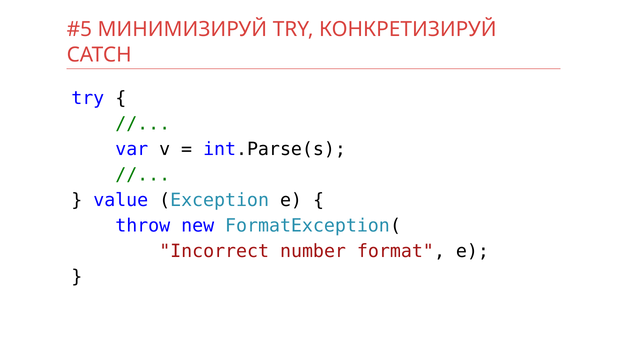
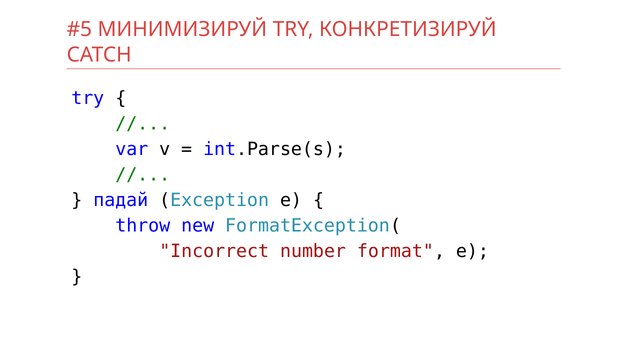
value: value -> падай
